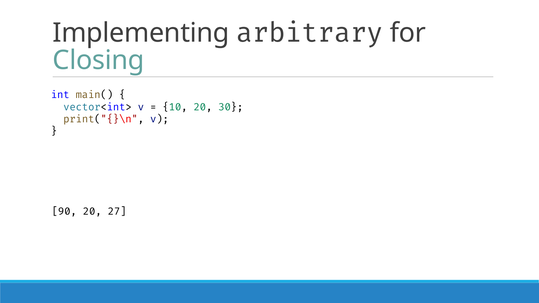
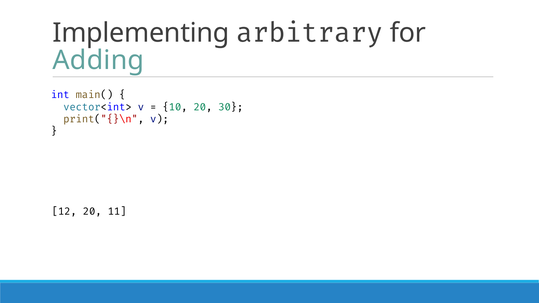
Closing: Closing -> Adding
90: 90 -> 12
27: 27 -> 11
